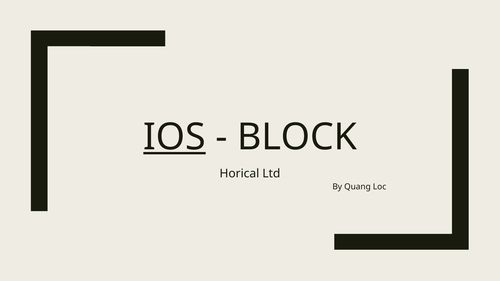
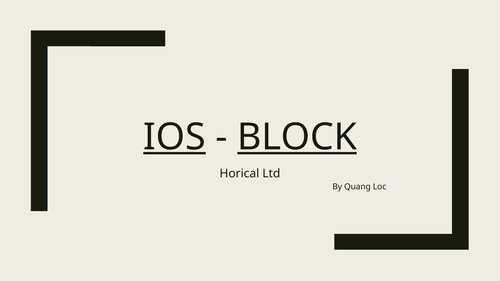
BLOCK underline: none -> present
